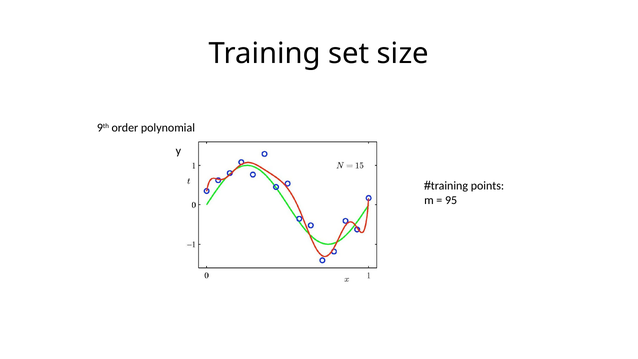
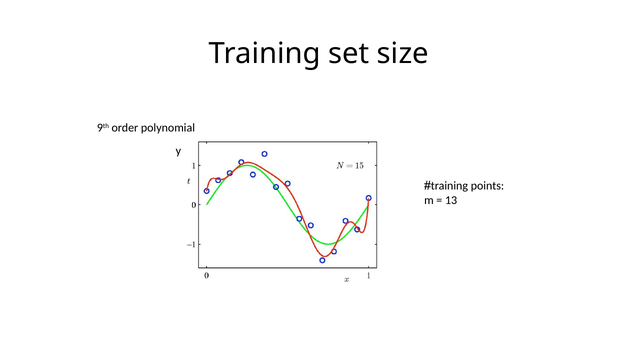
95: 95 -> 13
